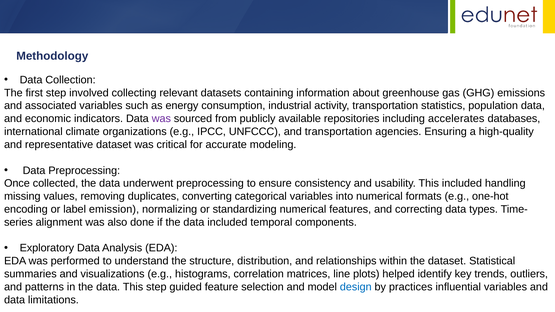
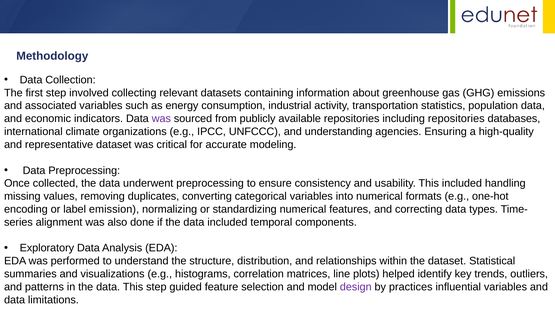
including accelerates: accelerates -> repositories
and transportation: transportation -> understanding
design colour: blue -> purple
